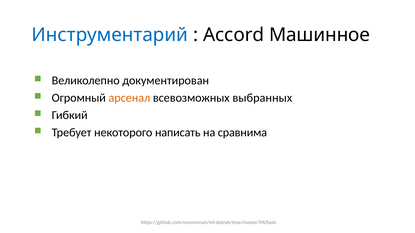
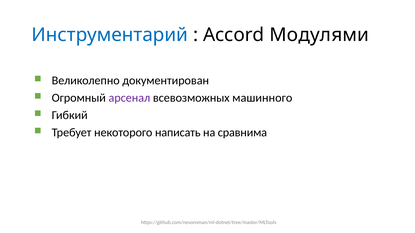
Машинное: Машинное -> Модулями
арсенал colour: orange -> purple
выбранных: выбранных -> машинного
